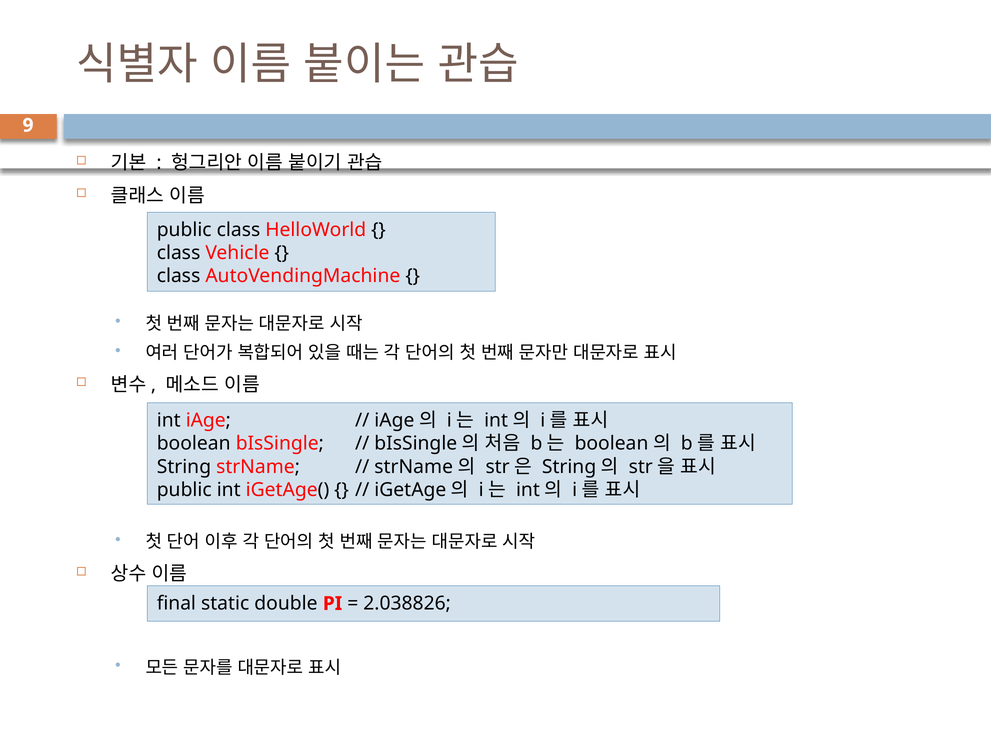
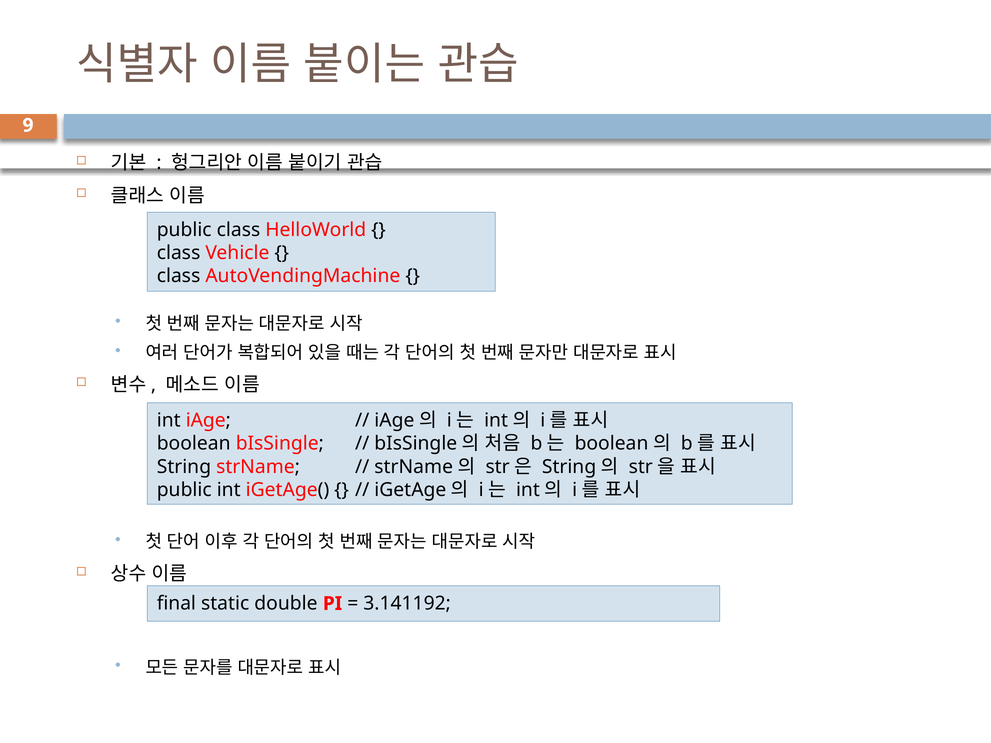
2.038826: 2.038826 -> 3.141192
